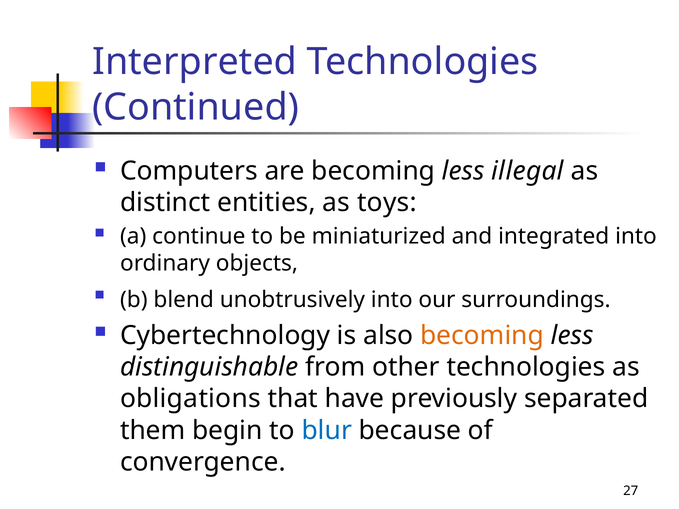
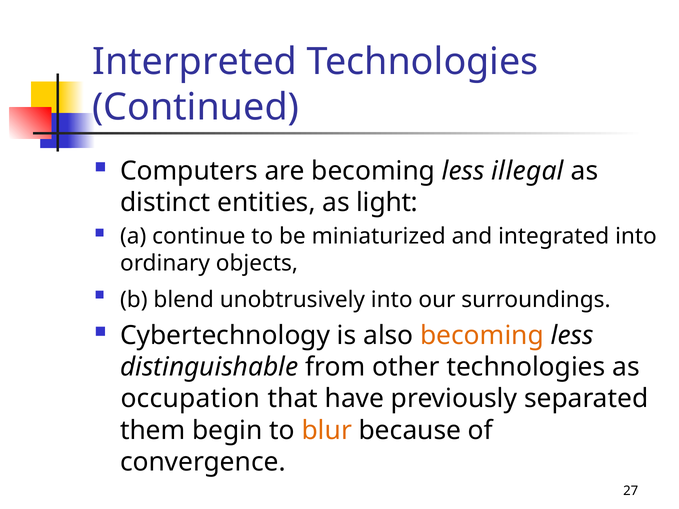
toys: toys -> light
obligations: obligations -> occupation
blur colour: blue -> orange
